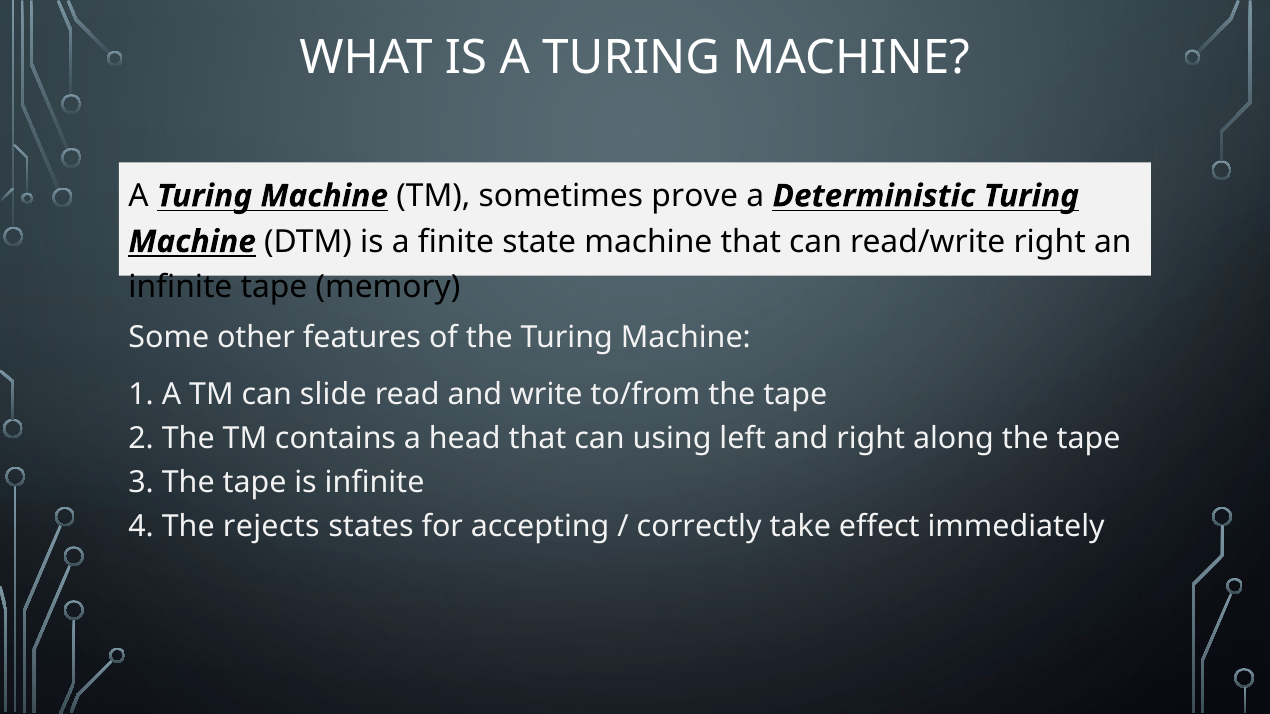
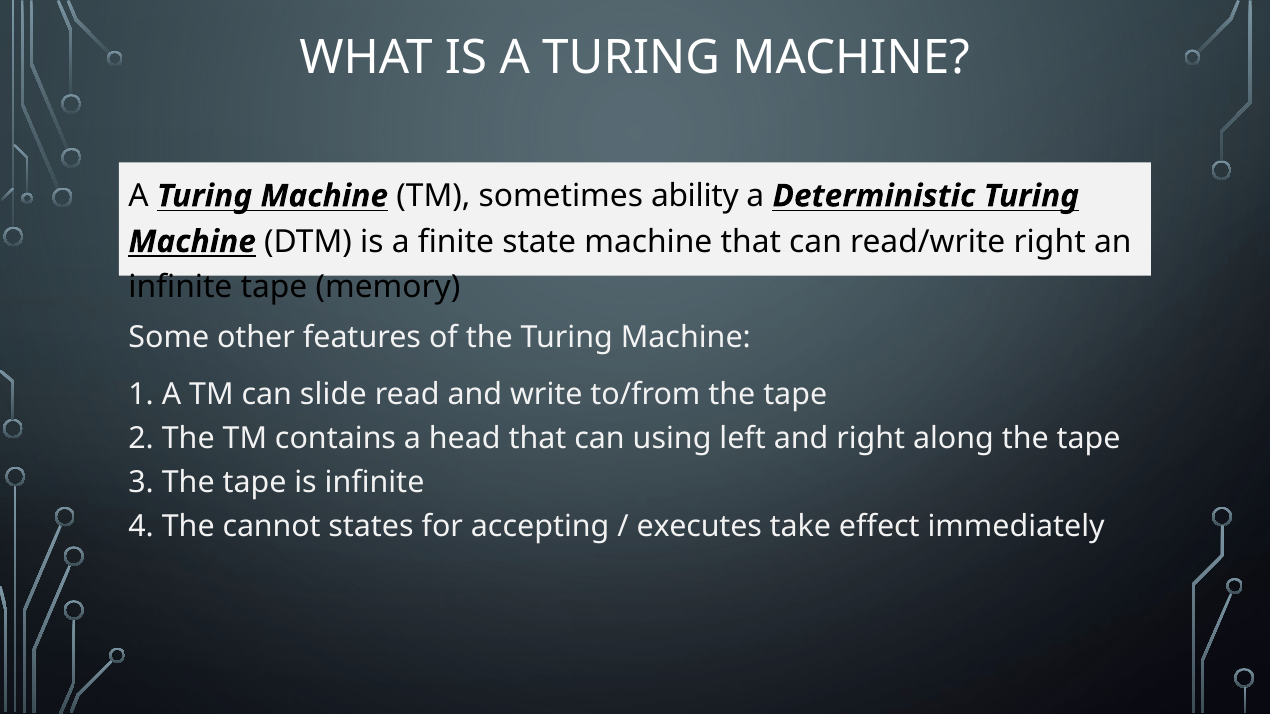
prove: prove -> ability
rejects: rejects -> cannot
correctly: correctly -> executes
